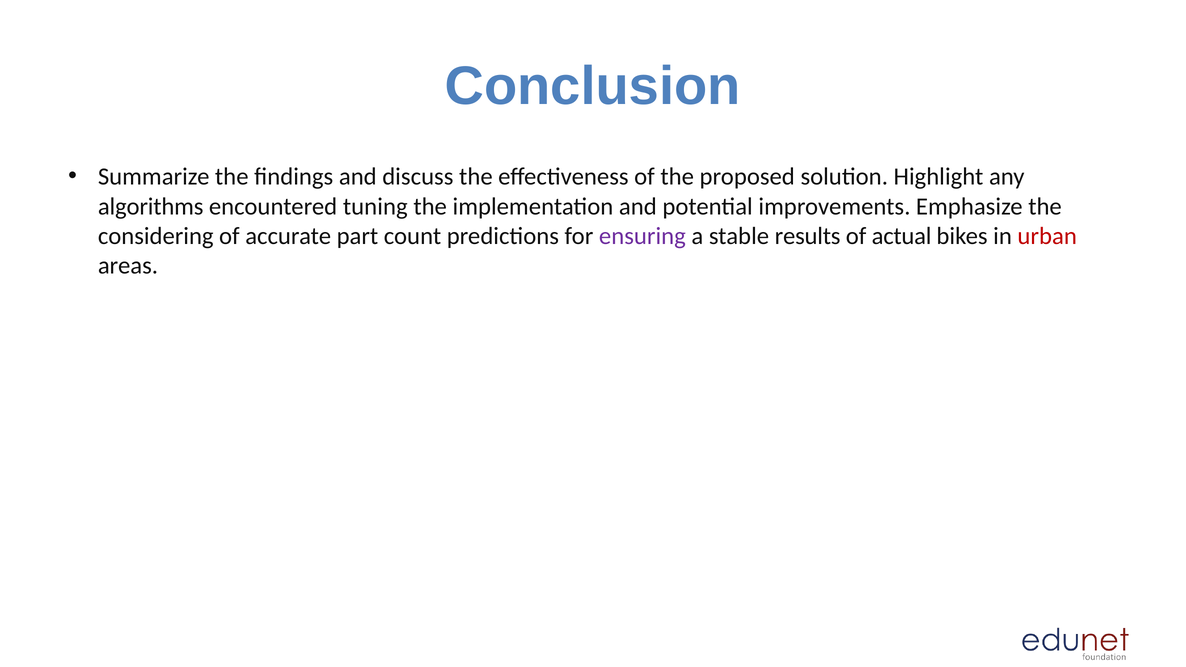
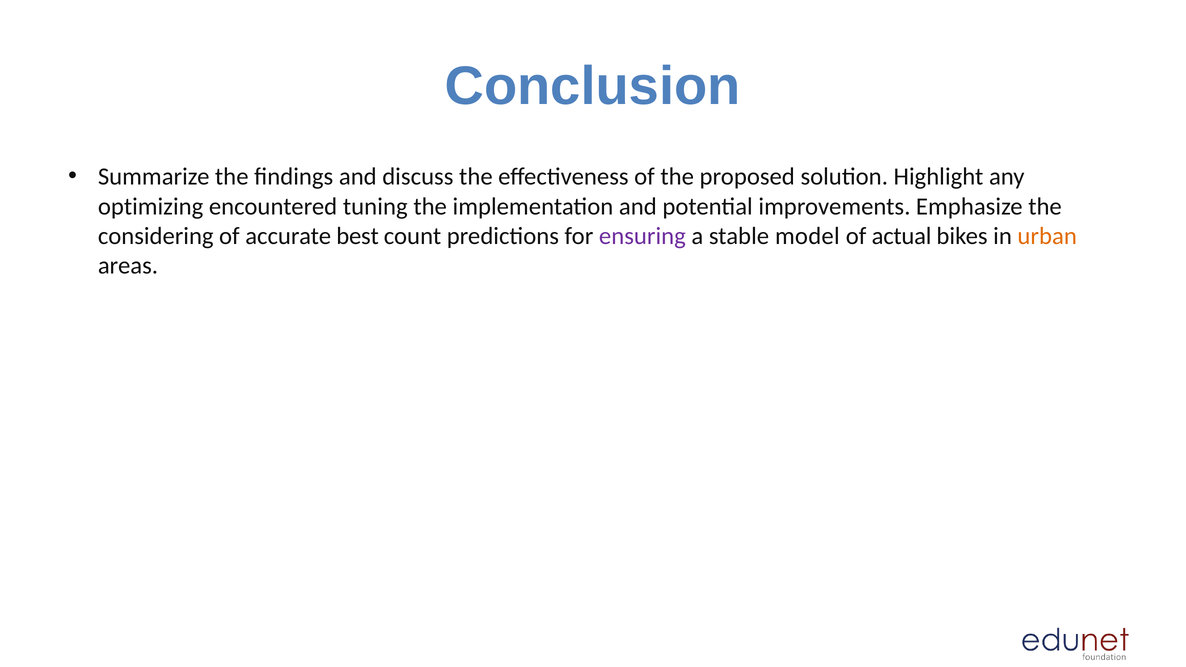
algorithms: algorithms -> optimizing
part: part -> best
results: results -> model
urban colour: red -> orange
